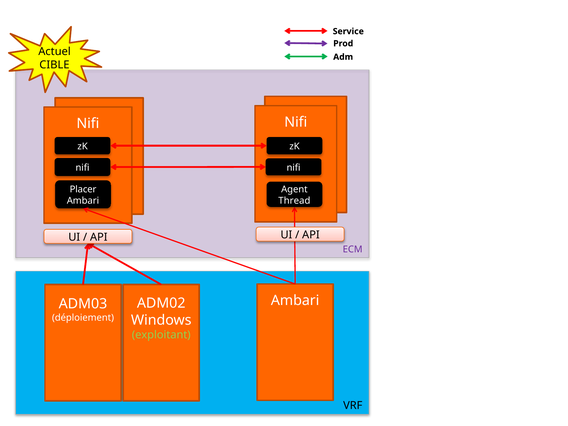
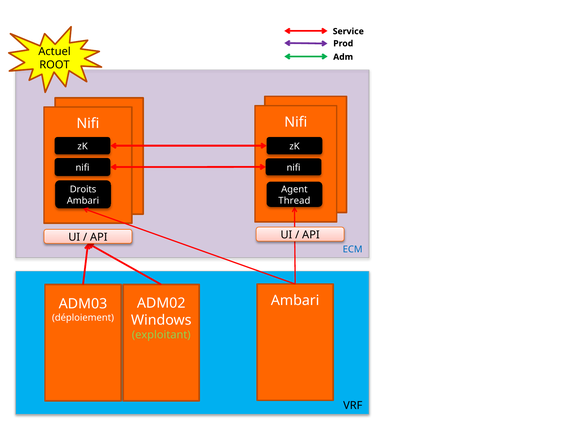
CIBLE: CIBLE -> ROOT
Placer: Placer -> Droits
ECM colour: purple -> blue
